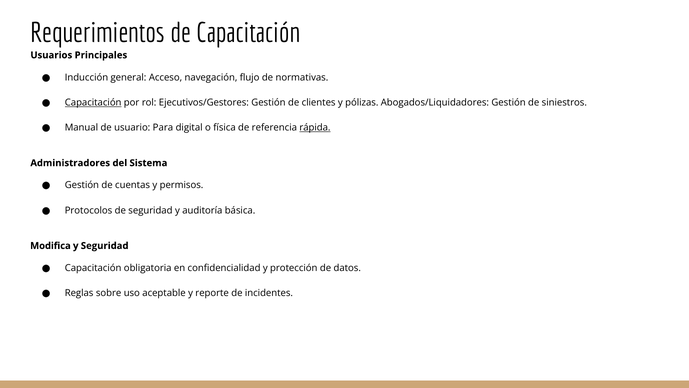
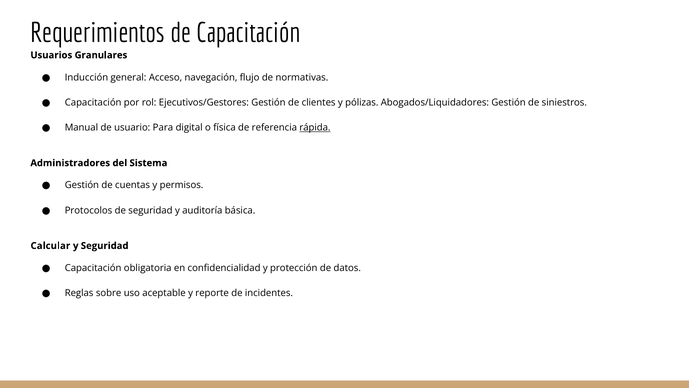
Principales: Principales -> Granulares
Capacitación at (93, 102) underline: present -> none
Modifica: Modifica -> Calcular
